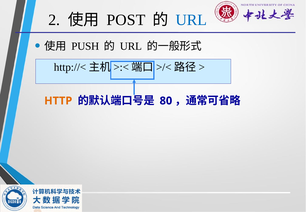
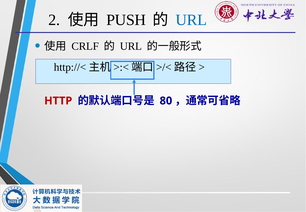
POST: POST -> PUSH
PUSH: PUSH -> CRLF
HTTP colour: orange -> red
